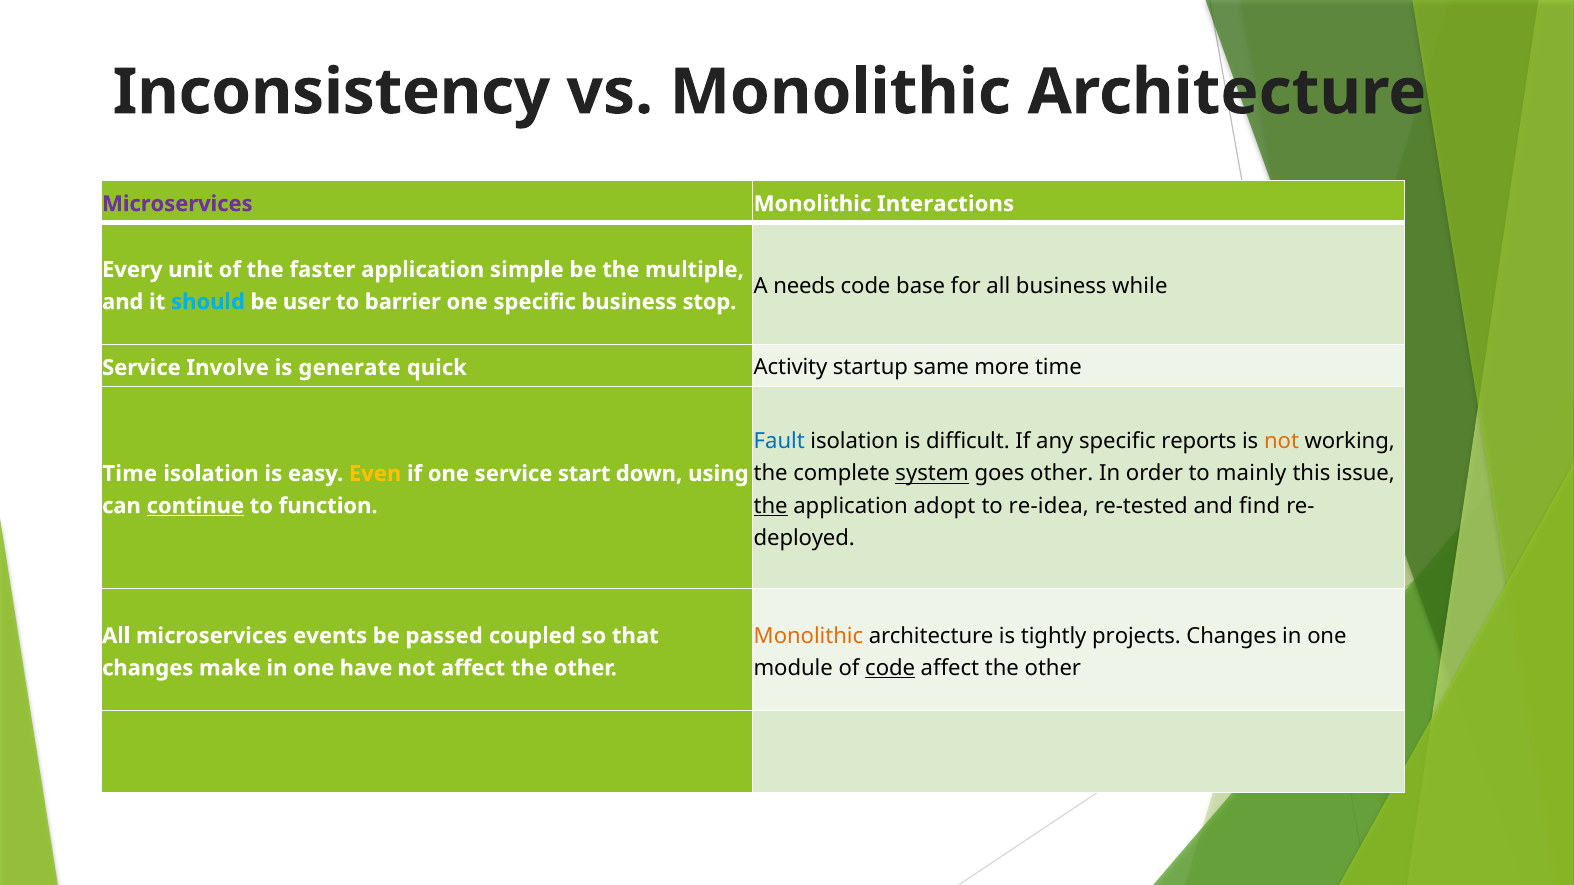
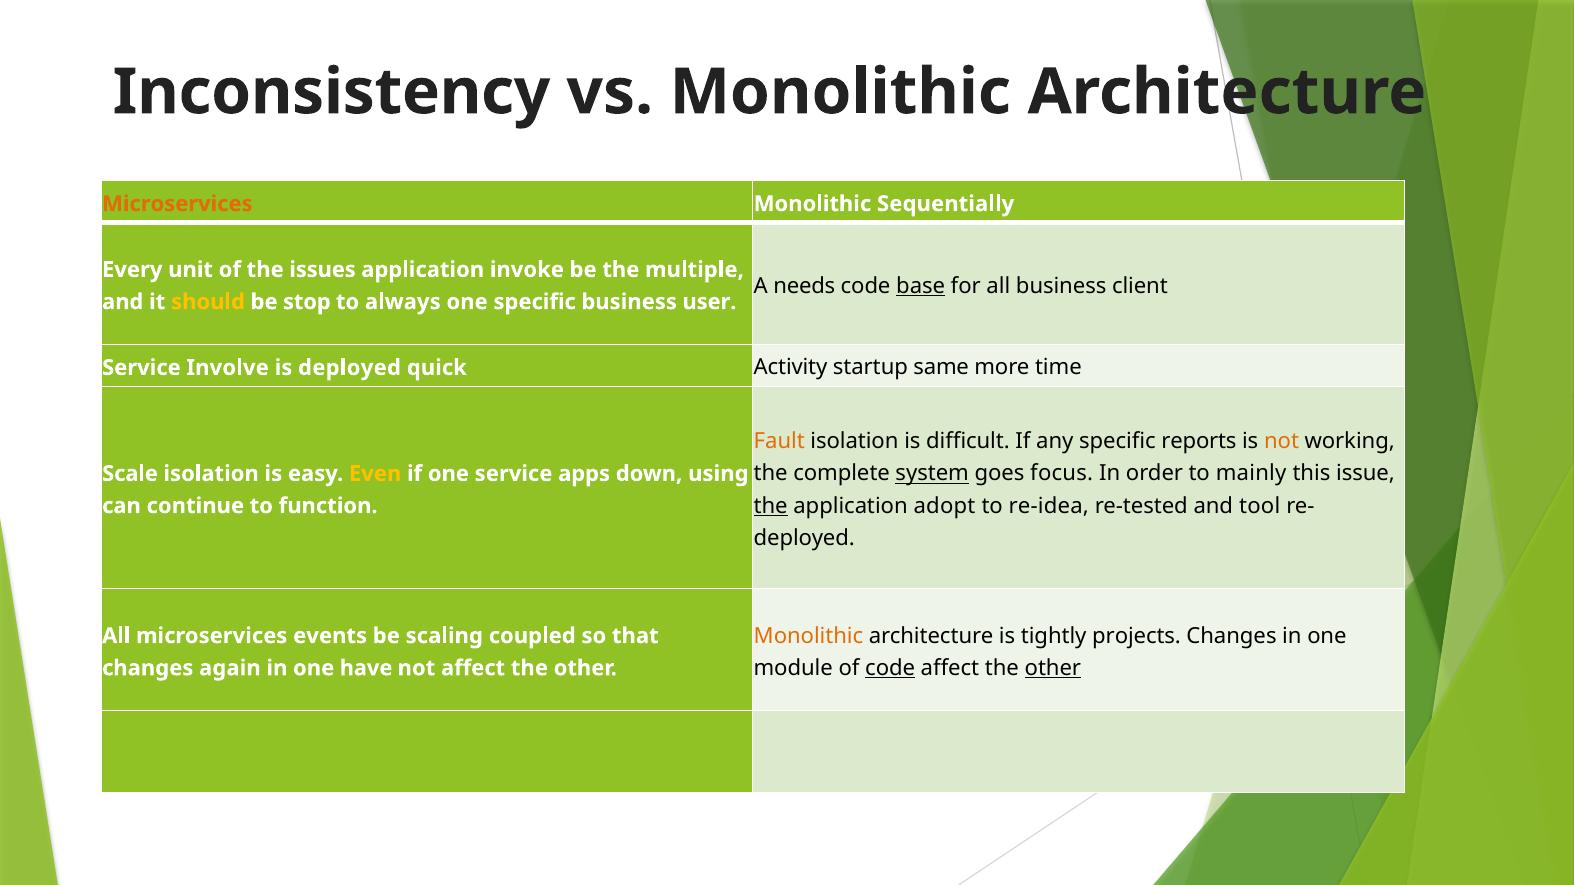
Microservices at (177, 204) colour: purple -> orange
Interactions: Interactions -> Sequentially
faster: faster -> issues
simple: simple -> invoke
base underline: none -> present
while: while -> client
should colour: light blue -> yellow
user: user -> stop
barrier: barrier -> always
stop: stop -> user
is generate: generate -> deployed
Fault colour: blue -> orange
goes other: other -> focus
Time at (130, 474): Time -> Scale
start: start -> apps
find: find -> tool
continue underline: present -> none
passed: passed -> scaling
other at (1053, 668) underline: none -> present
make: make -> again
